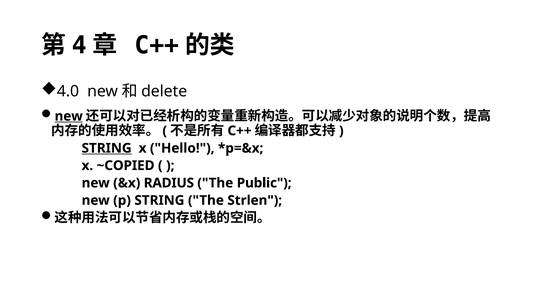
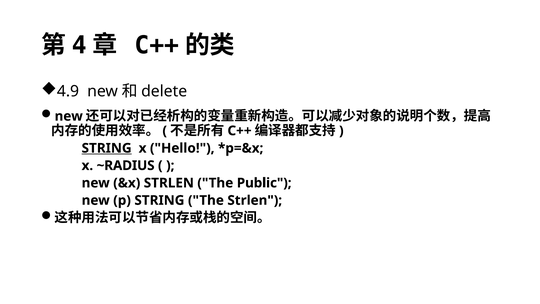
4.0: 4.0 -> 4.9
new at (69, 116) underline: present -> none
~COPIED: ~COPIED -> ~RADIUS
&x RADIUS: RADIUS -> STRLEN
